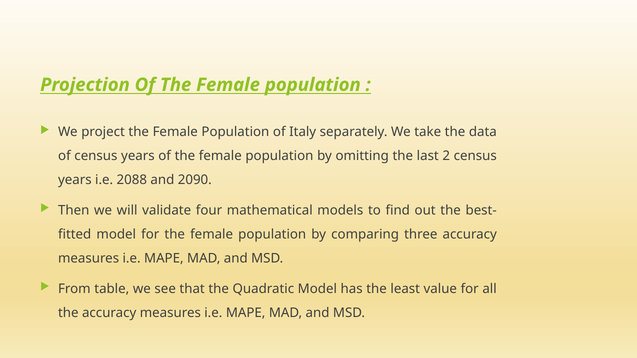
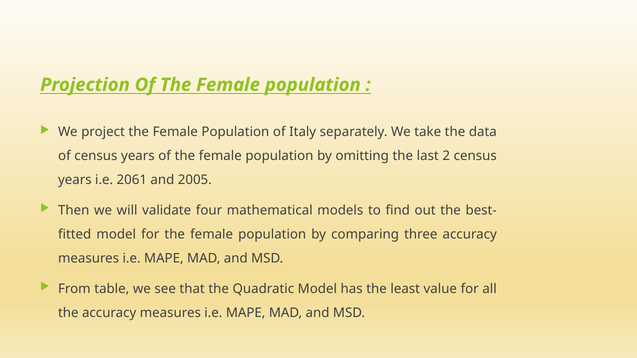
2088: 2088 -> 2061
2090: 2090 -> 2005
